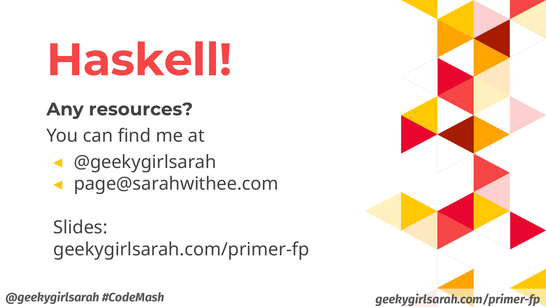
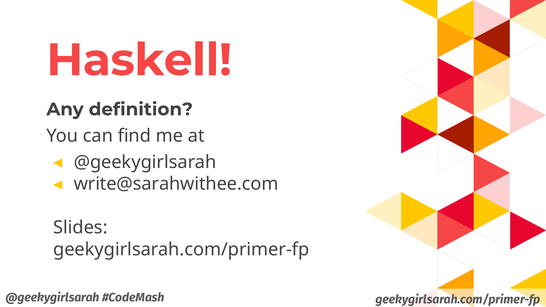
resources: resources -> definition
page@sarahwithee.com: page@sarahwithee.com -> write@sarahwithee.com
